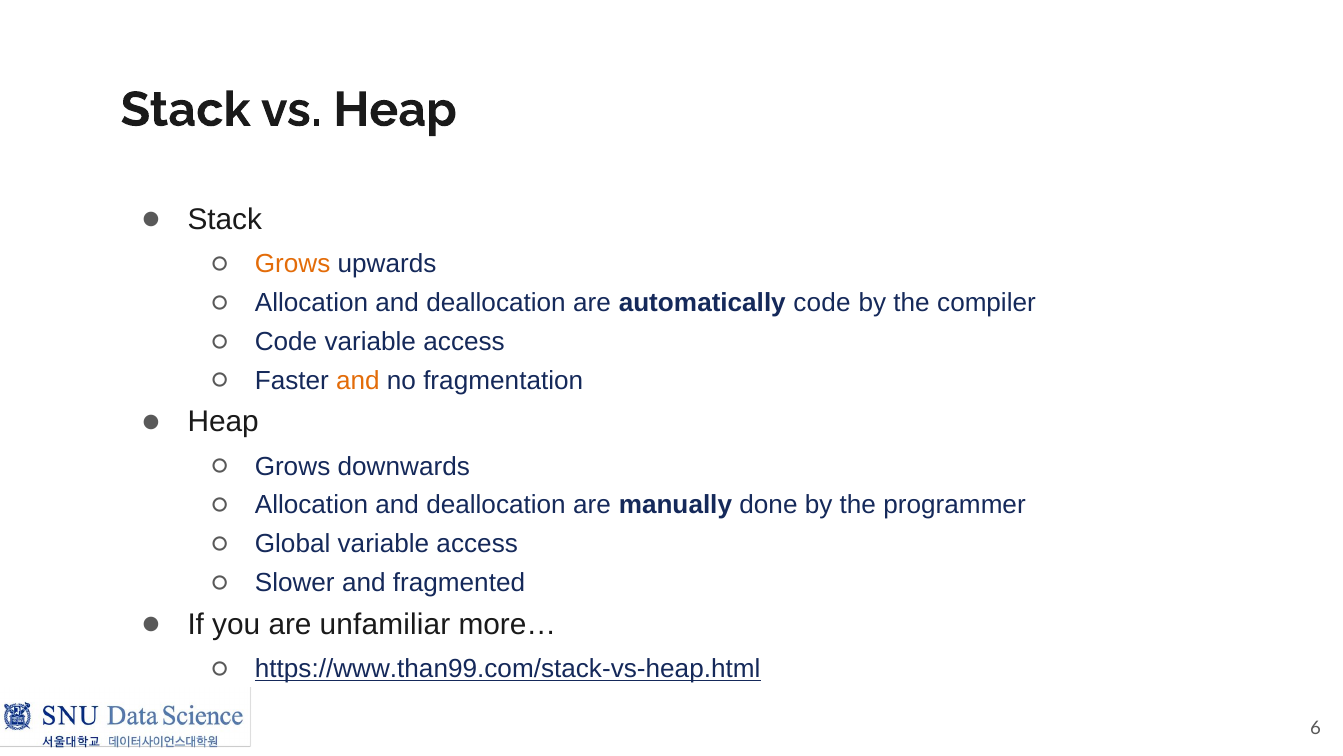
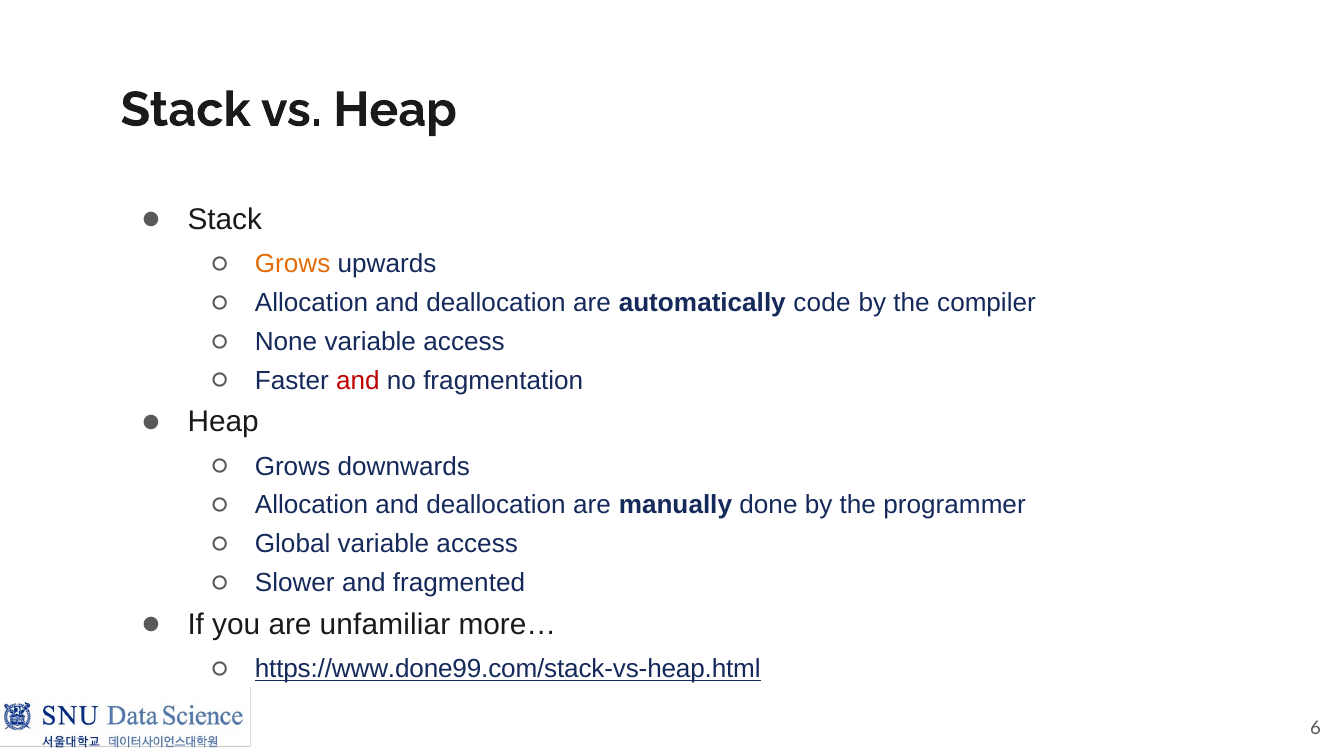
Code at (286, 342): Code -> None
and at (358, 380) colour: orange -> red
https://www.than99.com/stack-vs-heap.html: https://www.than99.com/stack-vs-heap.html -> https://www.done99.com/stack-vs-heap.html
